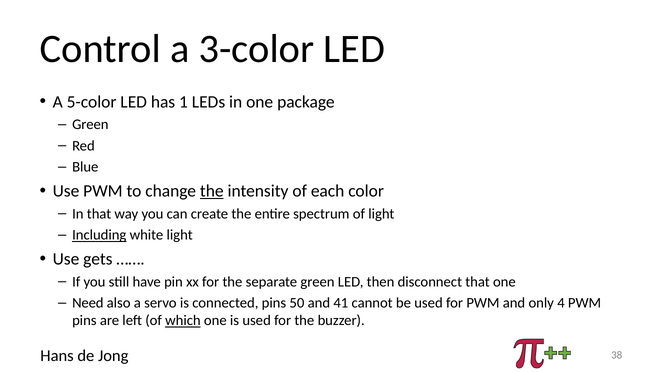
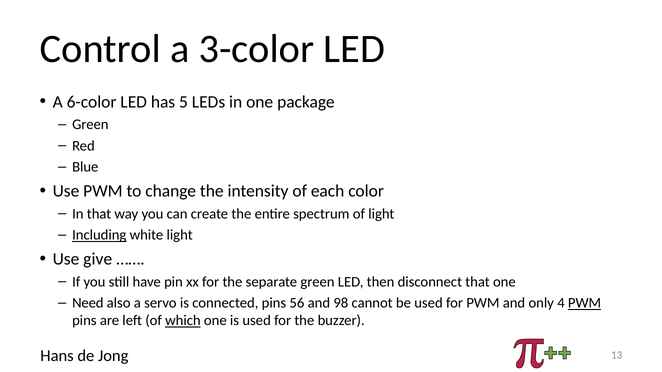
5-color: 5-color -> 6-color
1: 1 -> 5
the at (212, 191) underline: present -> none
gets: gets -> give
50: 50 -> 56
41: 41 -> 98
PWM at (585, 303) underline: none -> present
38: 38 -> 13
